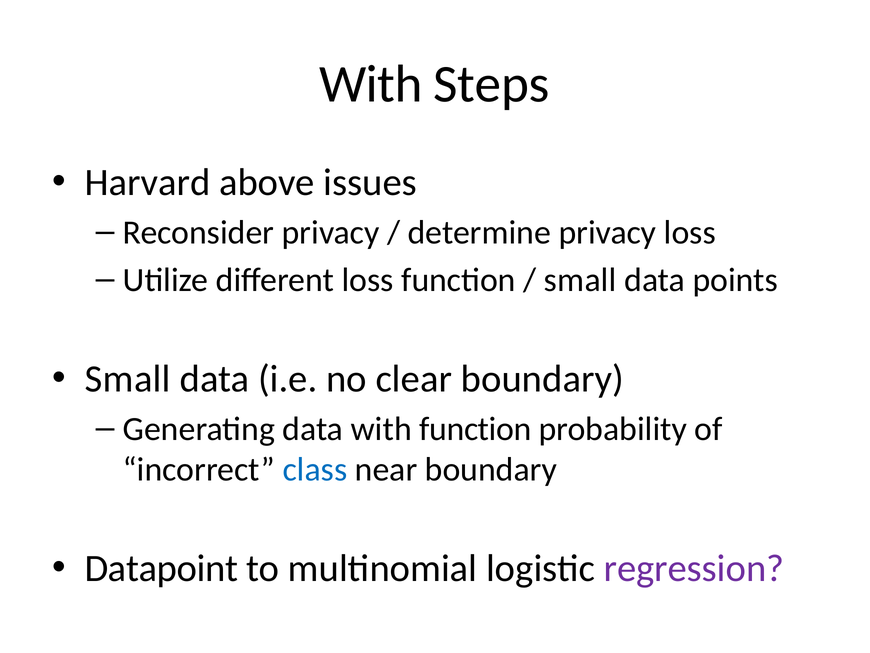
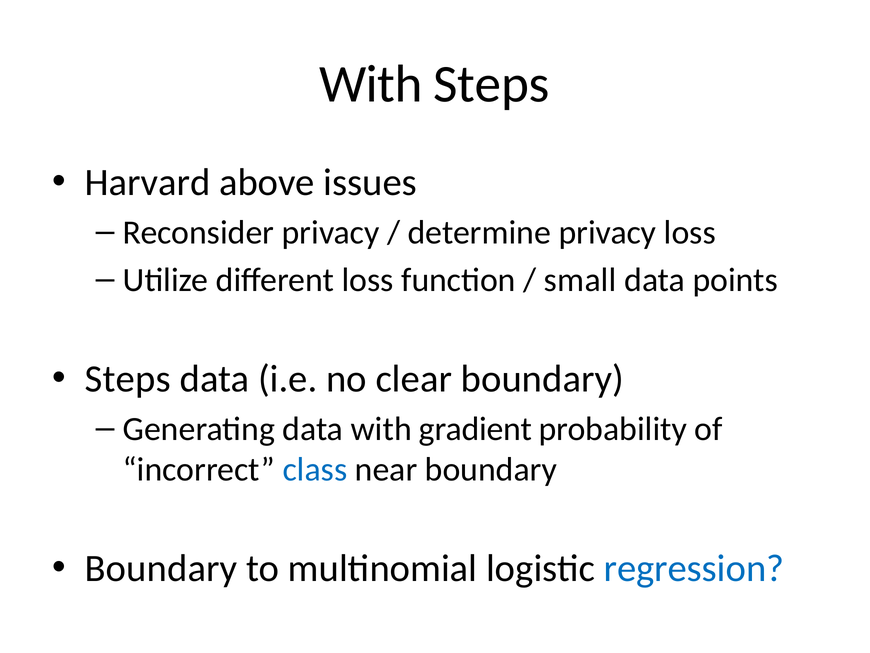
Small at (128, 379): Small -> Steps
with function: function -> gradient
Datapoint at (161, 568): Datapoint -> Boundary
regression colour: purple -> blue
